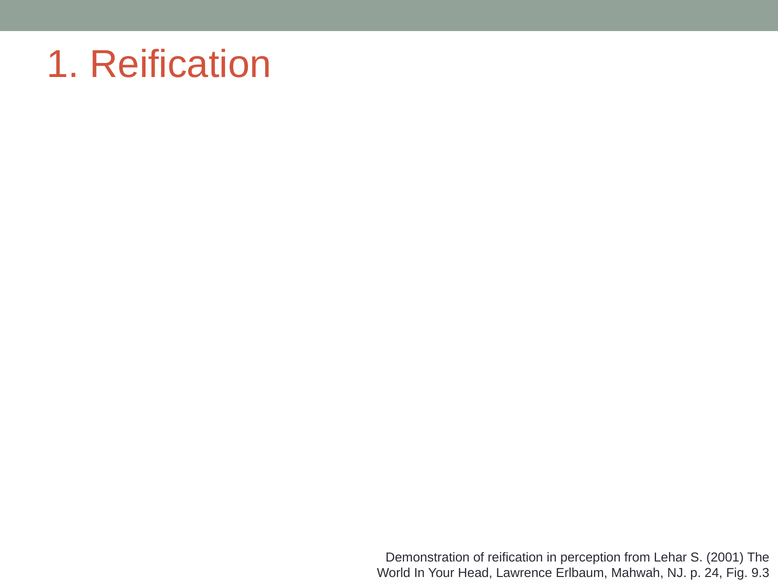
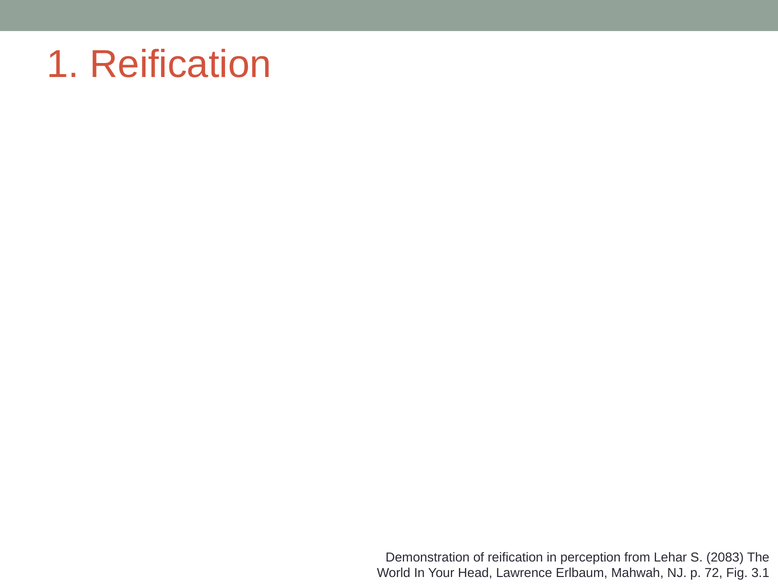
2001: 2001 -> 2083
24: 24 -> 72
9.3: 9.3 -> 3.1
